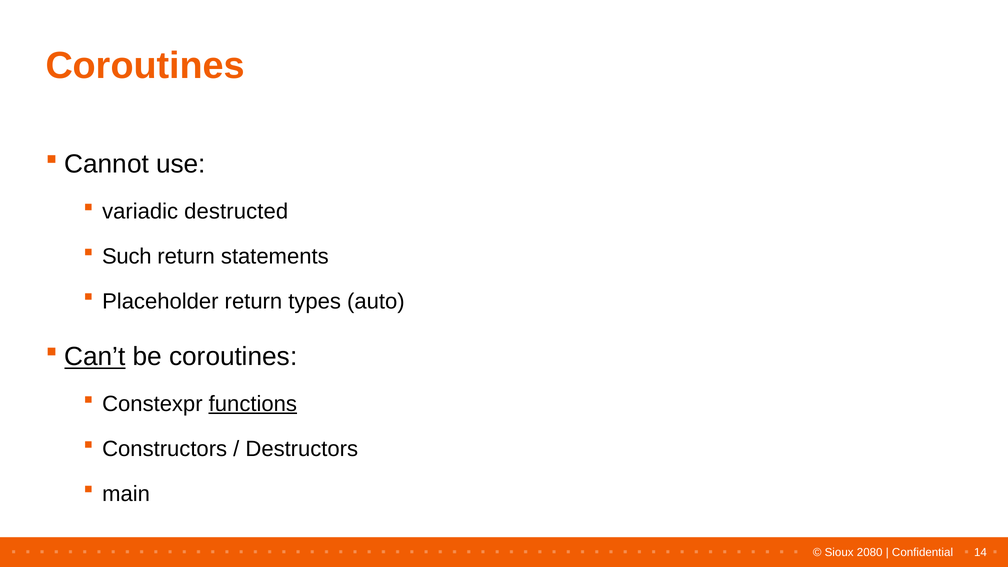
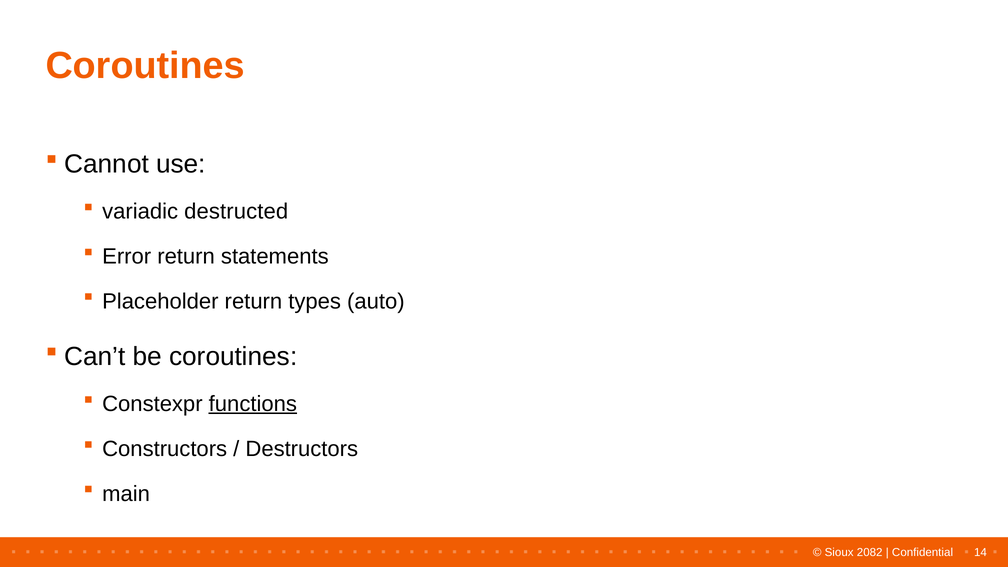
Such: Such -> Error
Can’t underline: present -> none
2080: 2080 -> 2082
